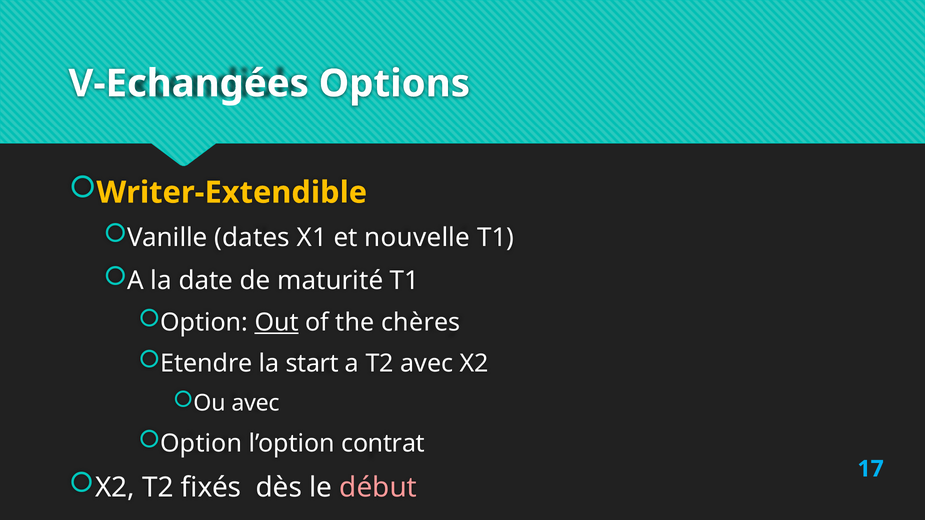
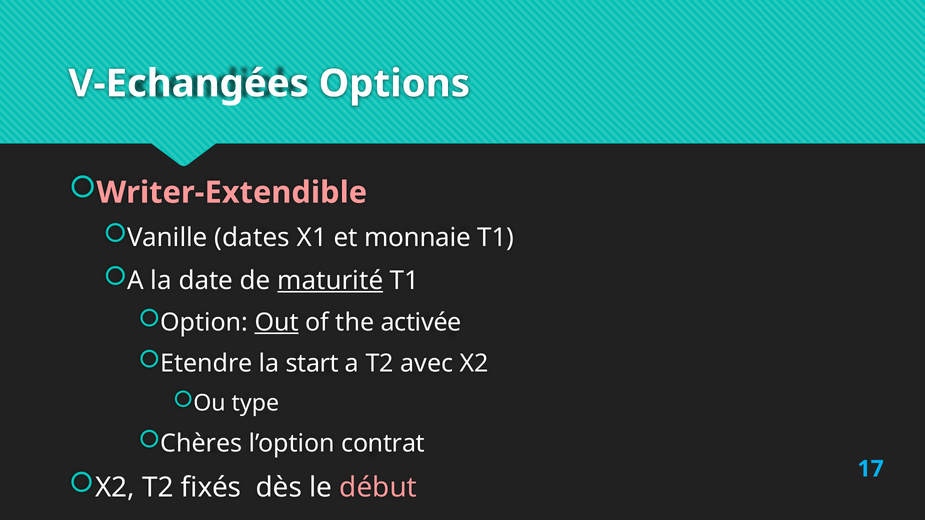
Writer-Extendible colour: yellow -> pink
nouvelle: nouvelle -> monnaie
maturité underline: none -> present
chères: chères -> activée
Ou avec: avec -> type
Option at (201, 444): Option -> Chères
